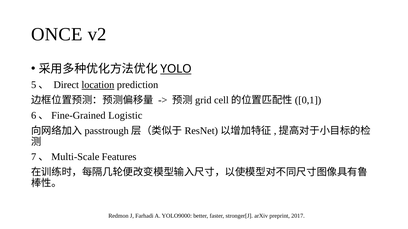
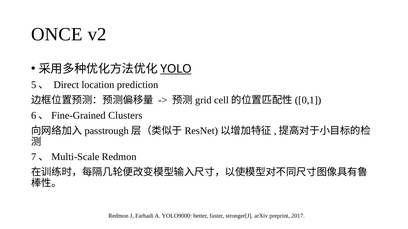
location underline: present -> none
Logistic: Logistic -> Clusters
7、Multi-Scale Features: Features -> Redmon
